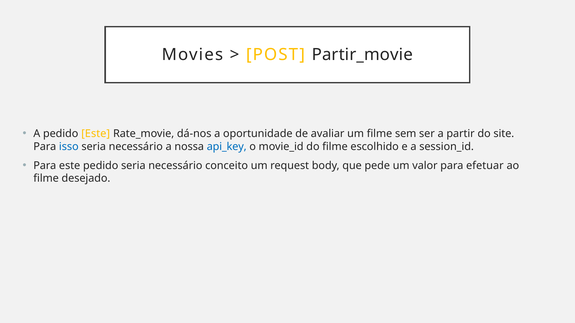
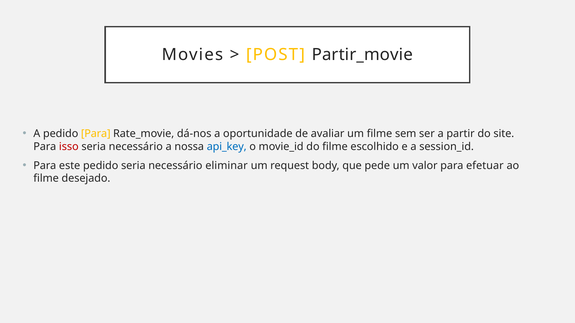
pedido Este: Este -> Para
isso colour: blue -> red
conceito: conceito -> eliminar
